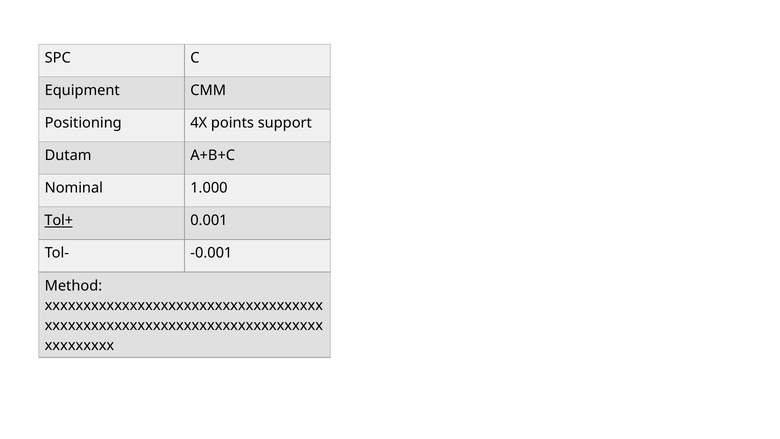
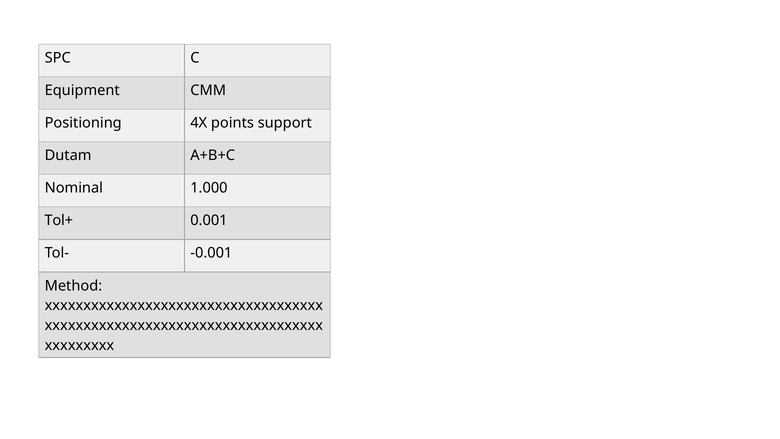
Tol+ underline: present -> none
